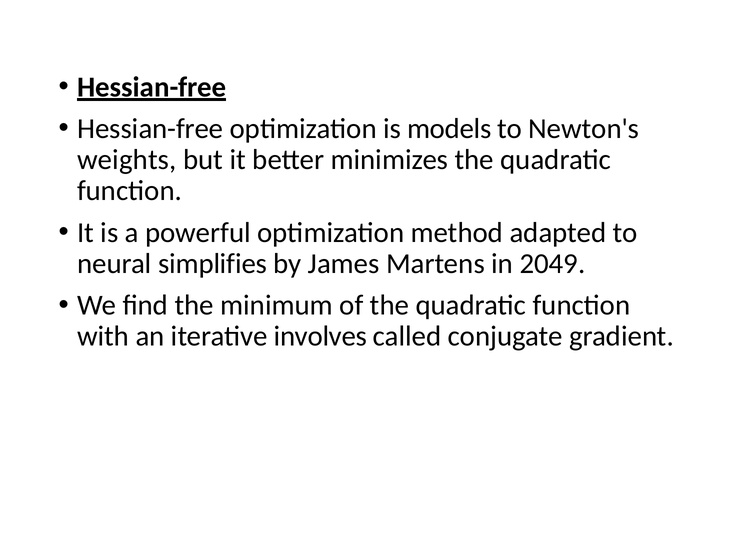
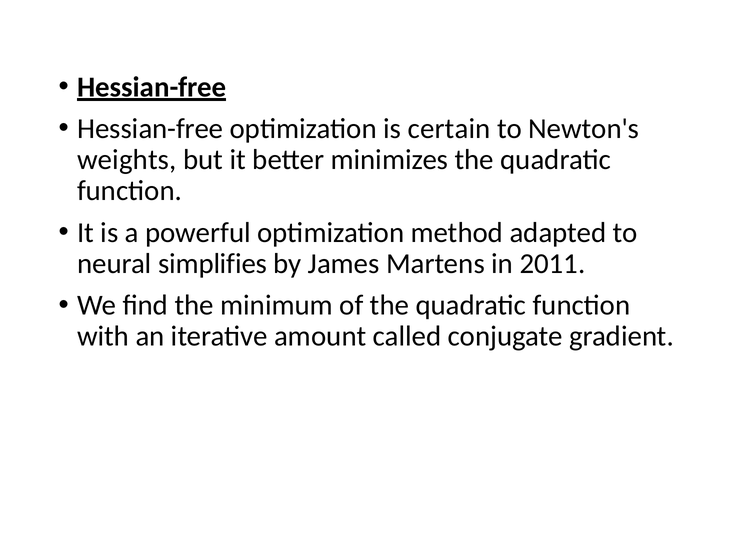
models: models -> certain
2049: 2049 -> 2011
involves: involves -> amount
